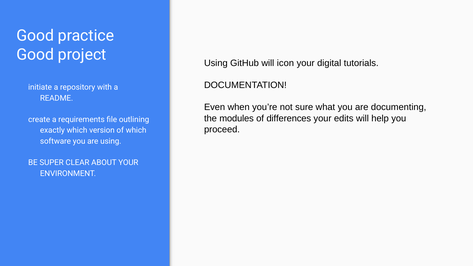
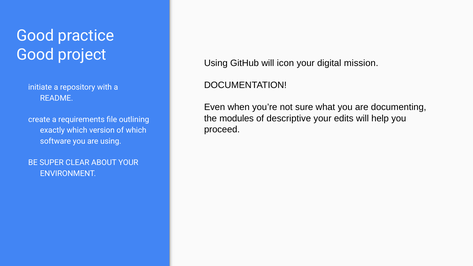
tutorials: tutorials -> mission
differences: differences -> descriptive
